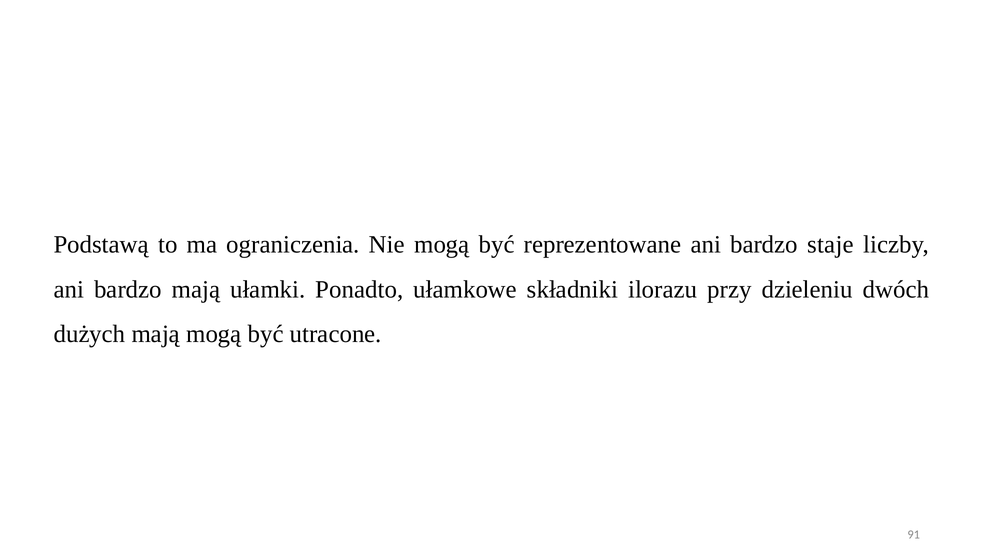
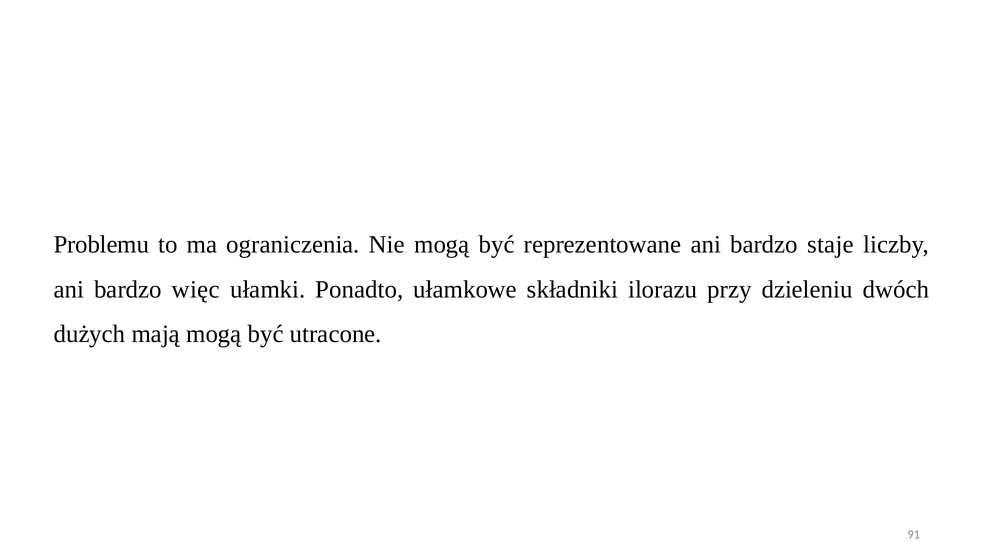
Podstawą: Podstawą -> Problemu
bardzo mają: mają -> więc
